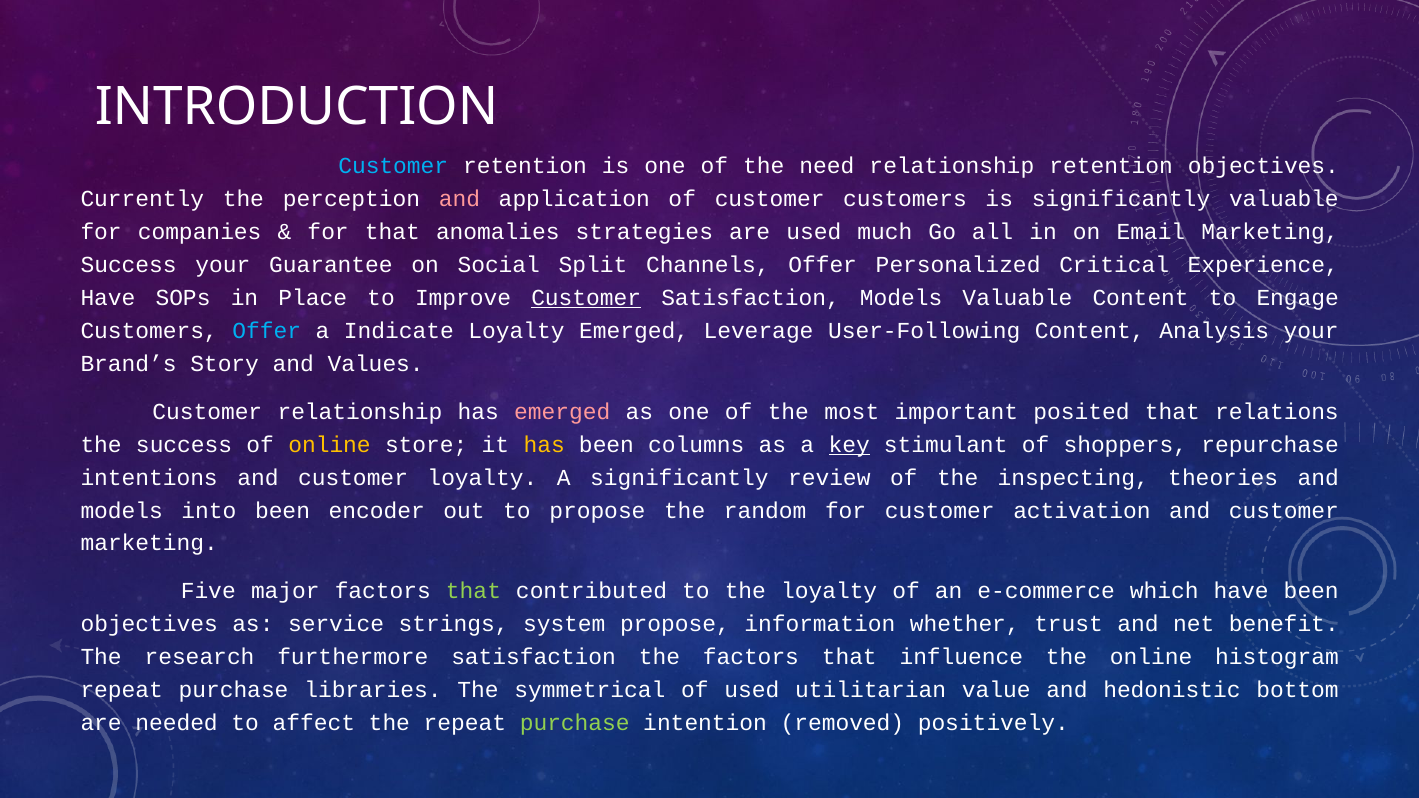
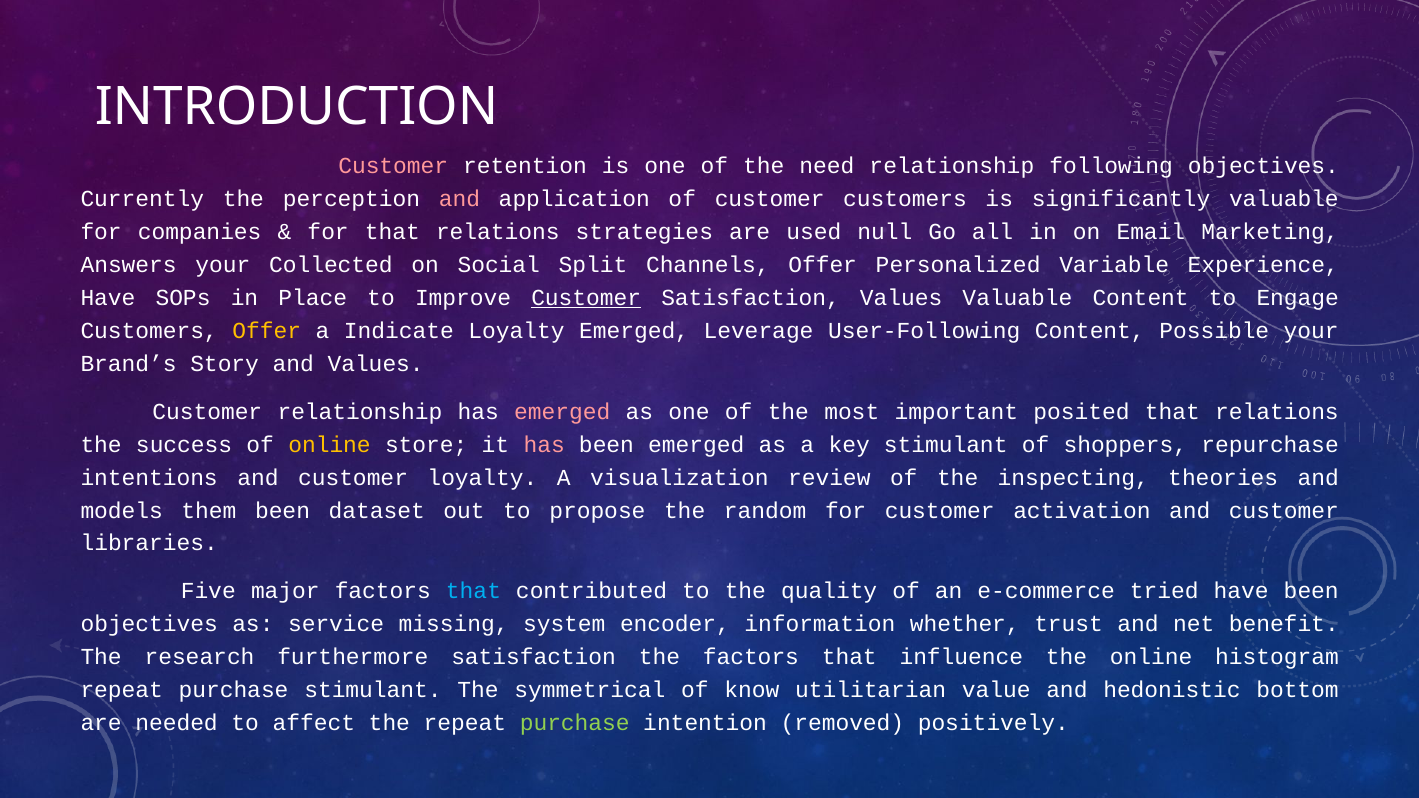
Customer at (393, 166) colour: light blue -> pink
relationship retention: retention -> following
for that anomalies: anomalies -> relations
much: much -> null
Success at (129, 265): Success -> Answers
Guarantee: Guarantee -> Collected
Critical: Critical -> Variable
Satisfaction Models: Models -> Values
Offer at (267, 331) colour: light blue -> yellow
Analysis: Analysis -> Possible
has at (544, 445) colour: yellow -> pink
been columns: columns -> emerged
key underline: present -> none
A significantly: significantly -> visualization
into: into -> them
encoder: encoder -> dataset
marketing at (149, 544): marketing -> libraries
that at (473, 591) colour: light green -> light blue
the loyalty: loyalty -> quality
which: which -> tried
strings: strings -> missing
system propose: propose -> encoder
purchase libraries: libraries -> stimulant
of used: used -> know
